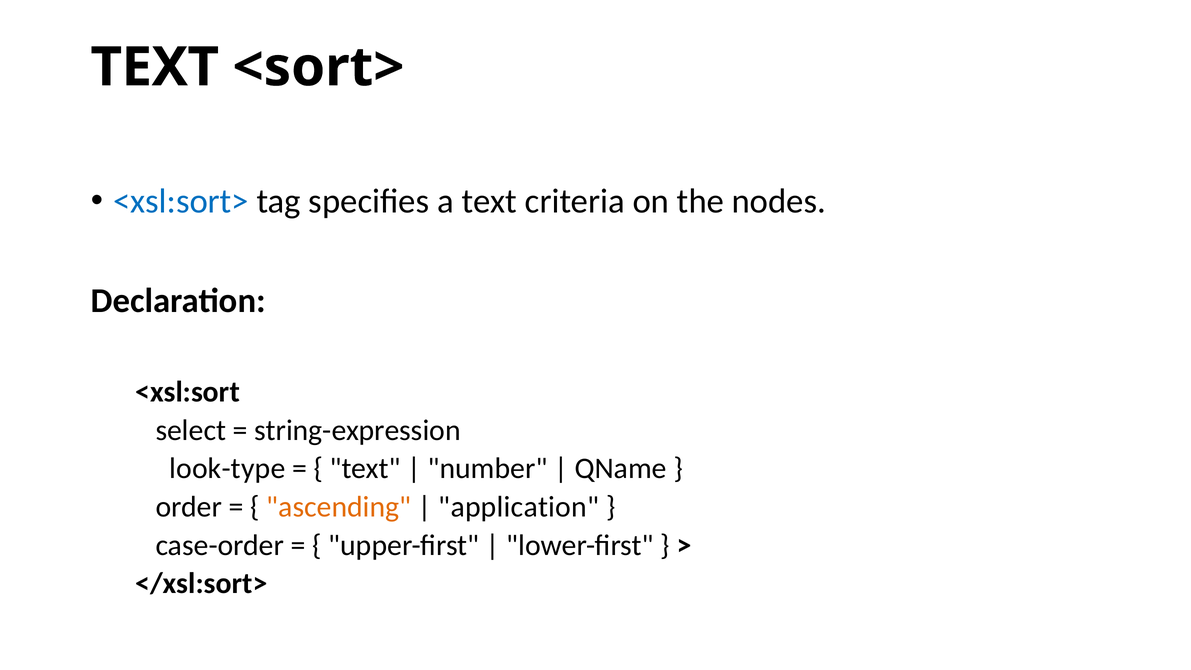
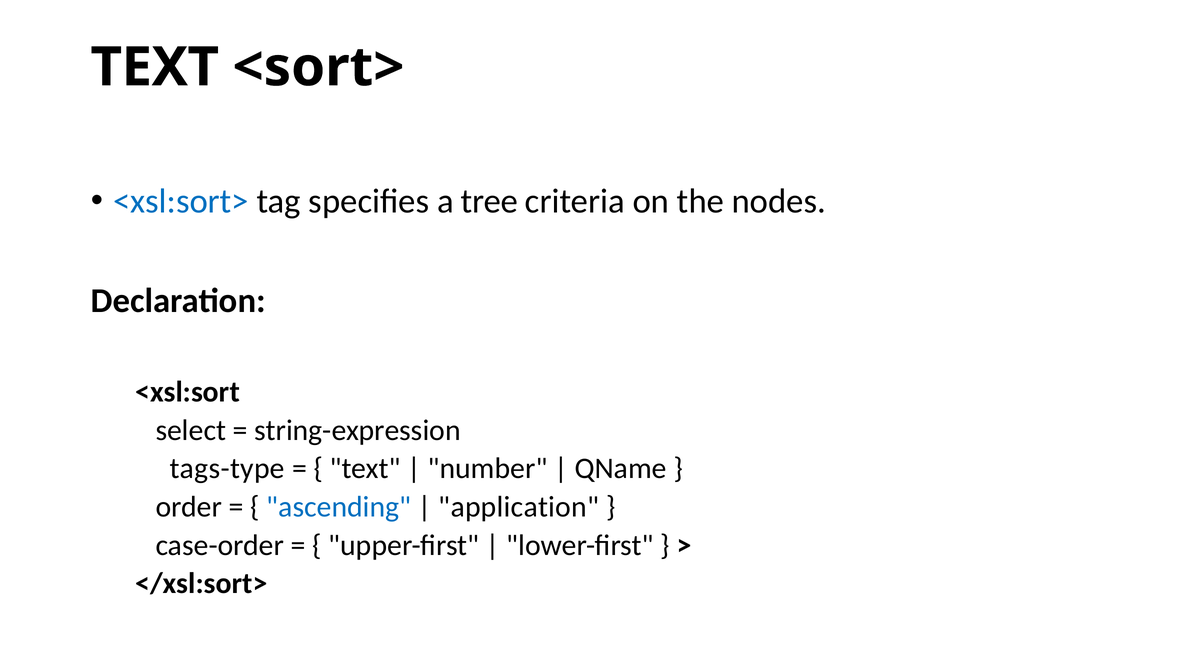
a text: text -> tree
look-type: look-type -> tags-type
ascending colour: orange -> blue
